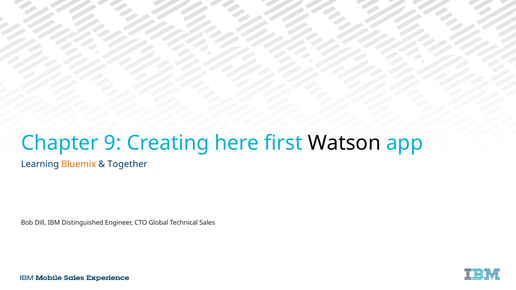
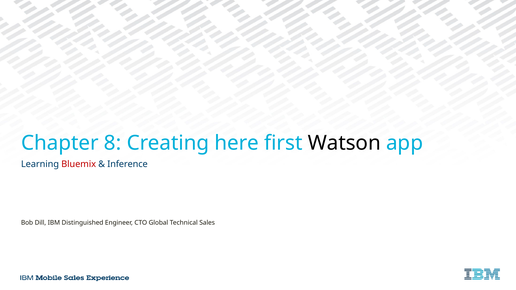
9: 9 -> 8
Bluemix colour: orange -> red
Together: Together -> Inference
